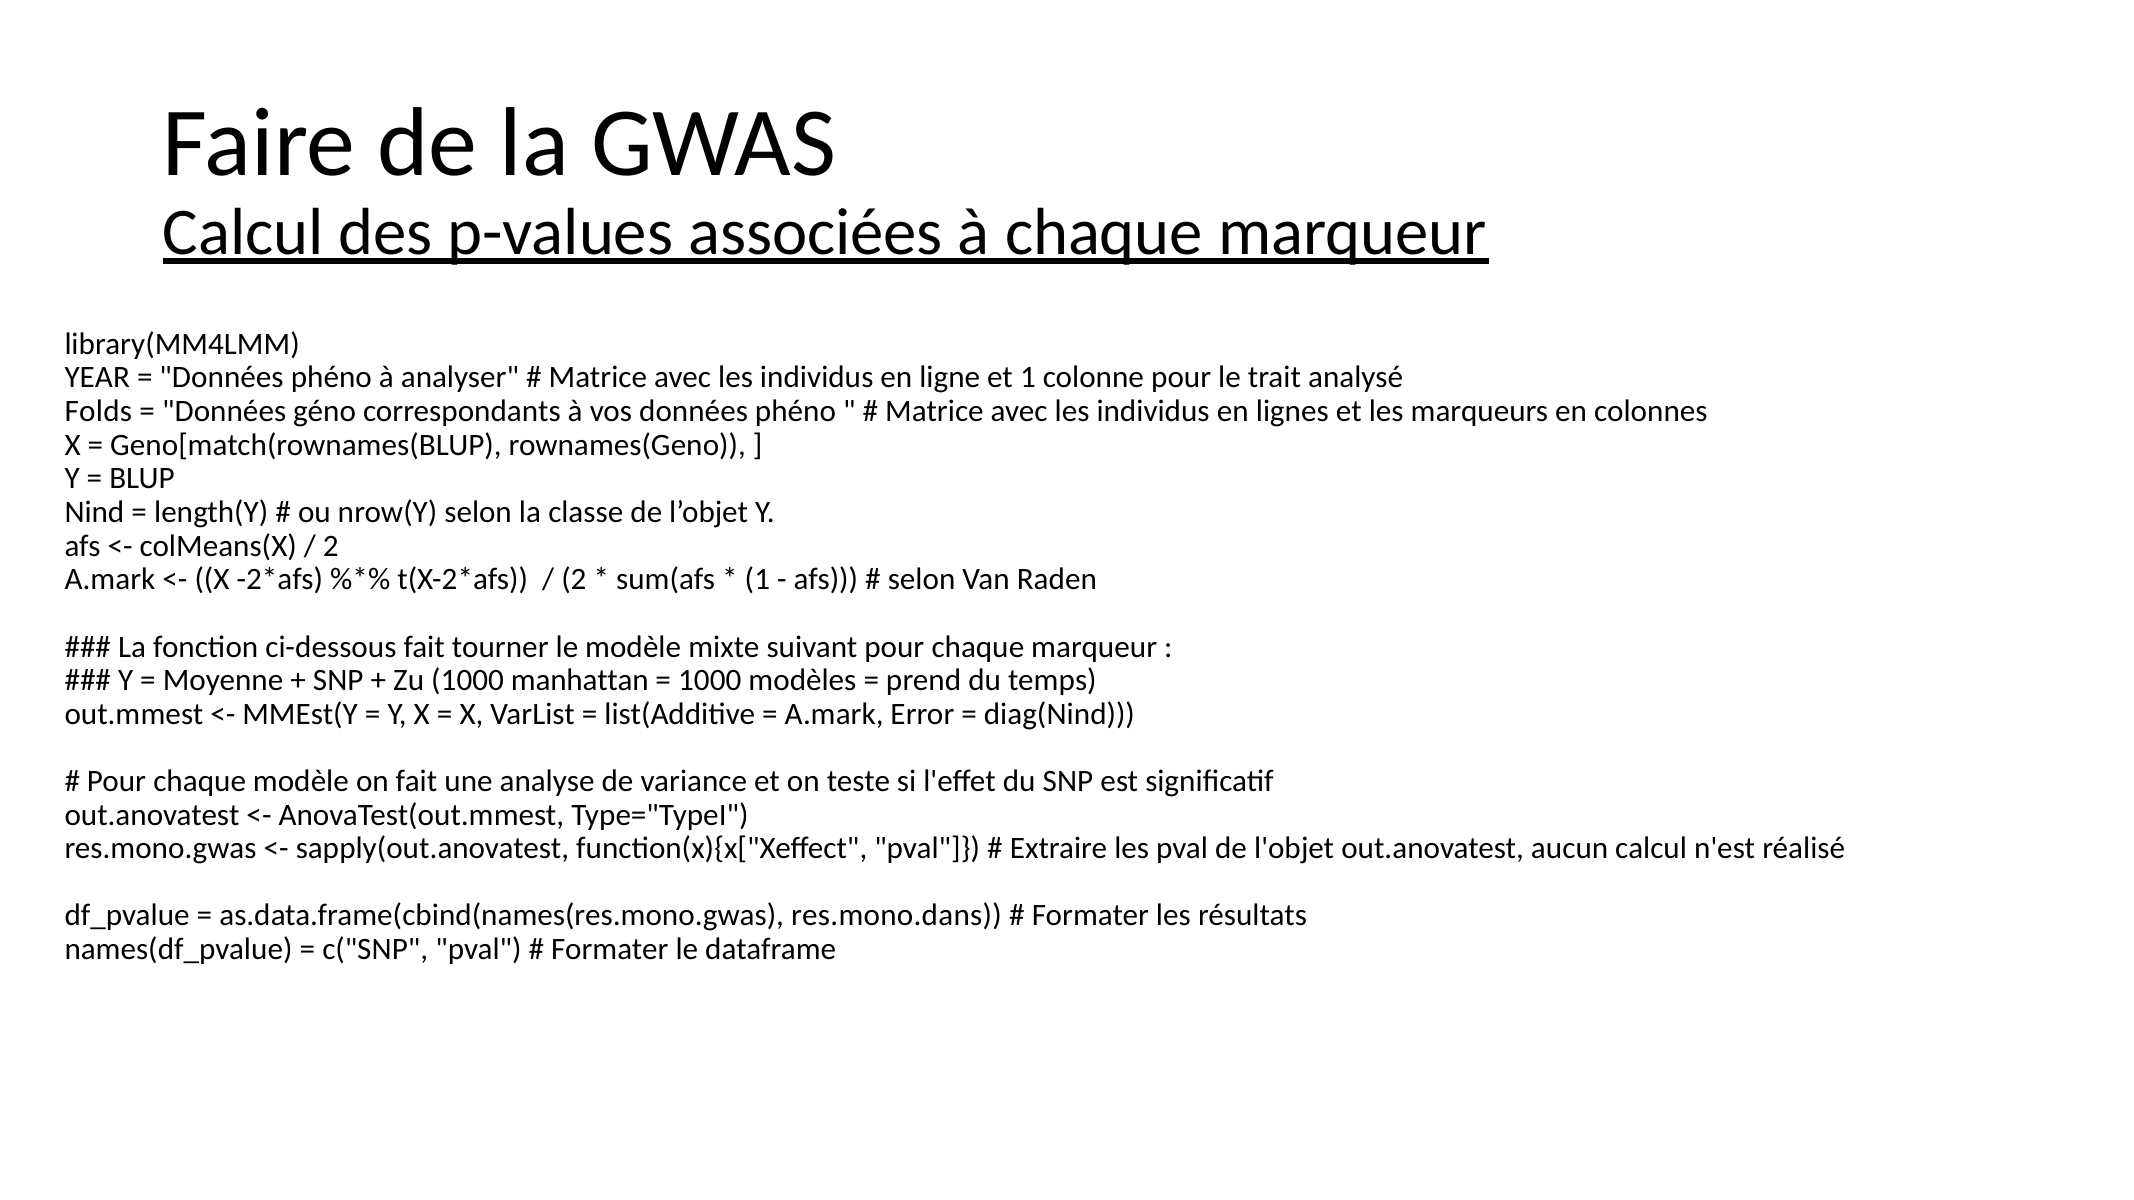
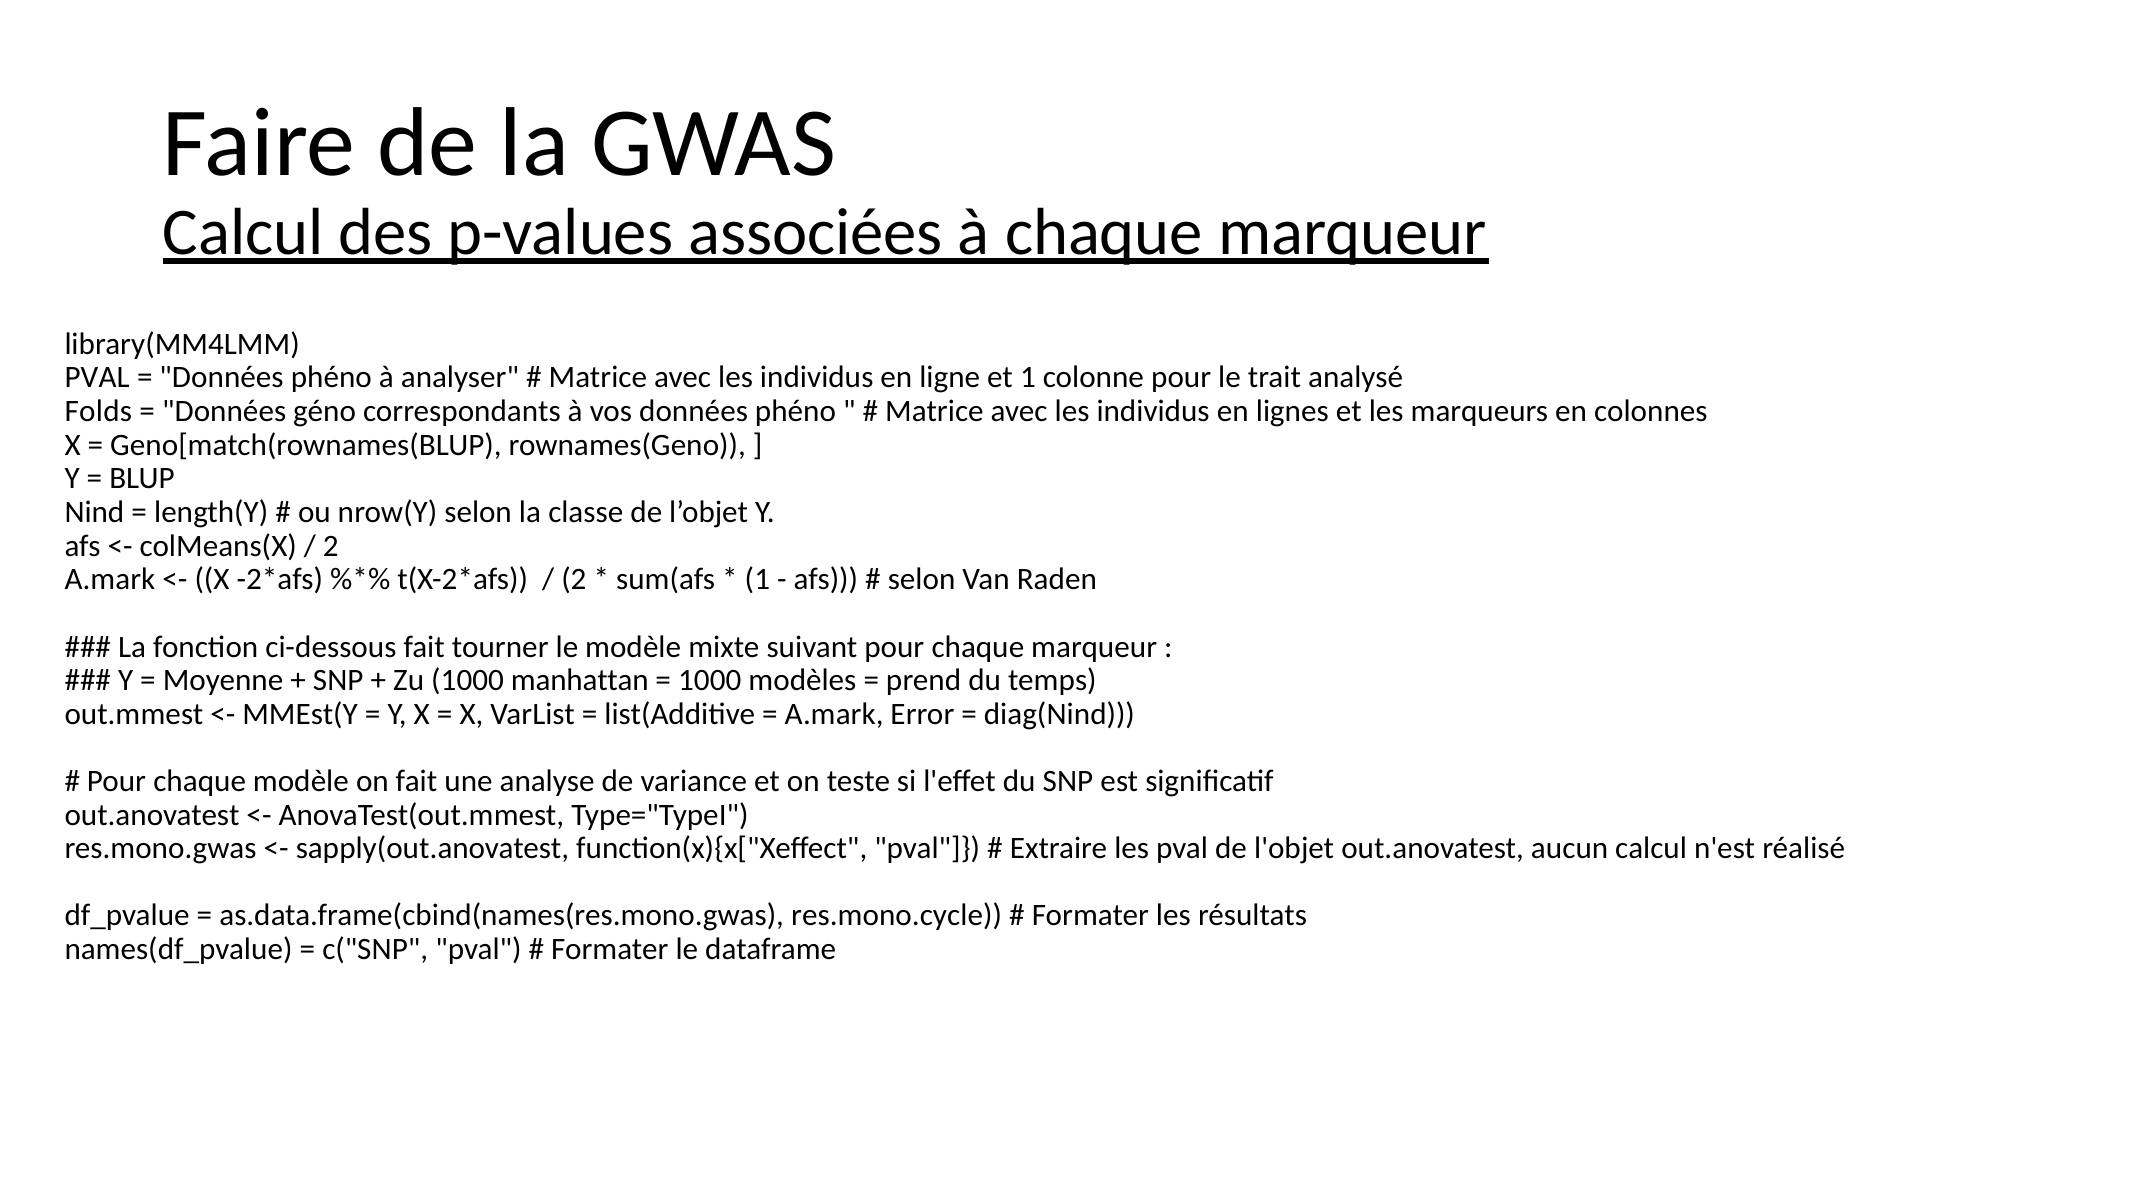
YEAR at (97, 378): YEAR -> PVAL
res.mono.dans: res.mono.dans -> res.mono.cycle
